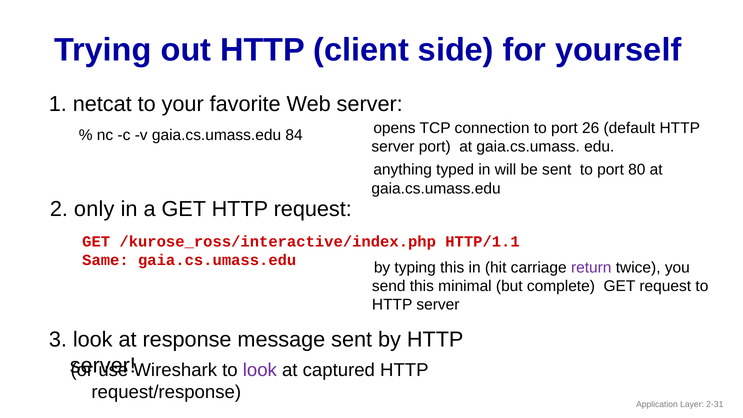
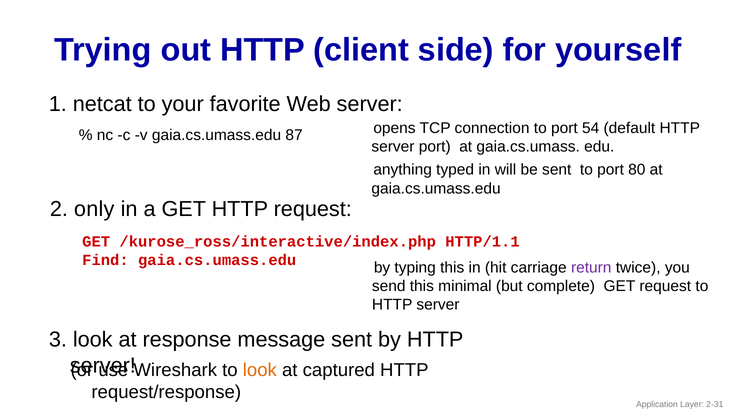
26: 26 -> 54
84: 84 -> 87
Same: Same -> Find
look at (260, 370) colour: purple -> orange
